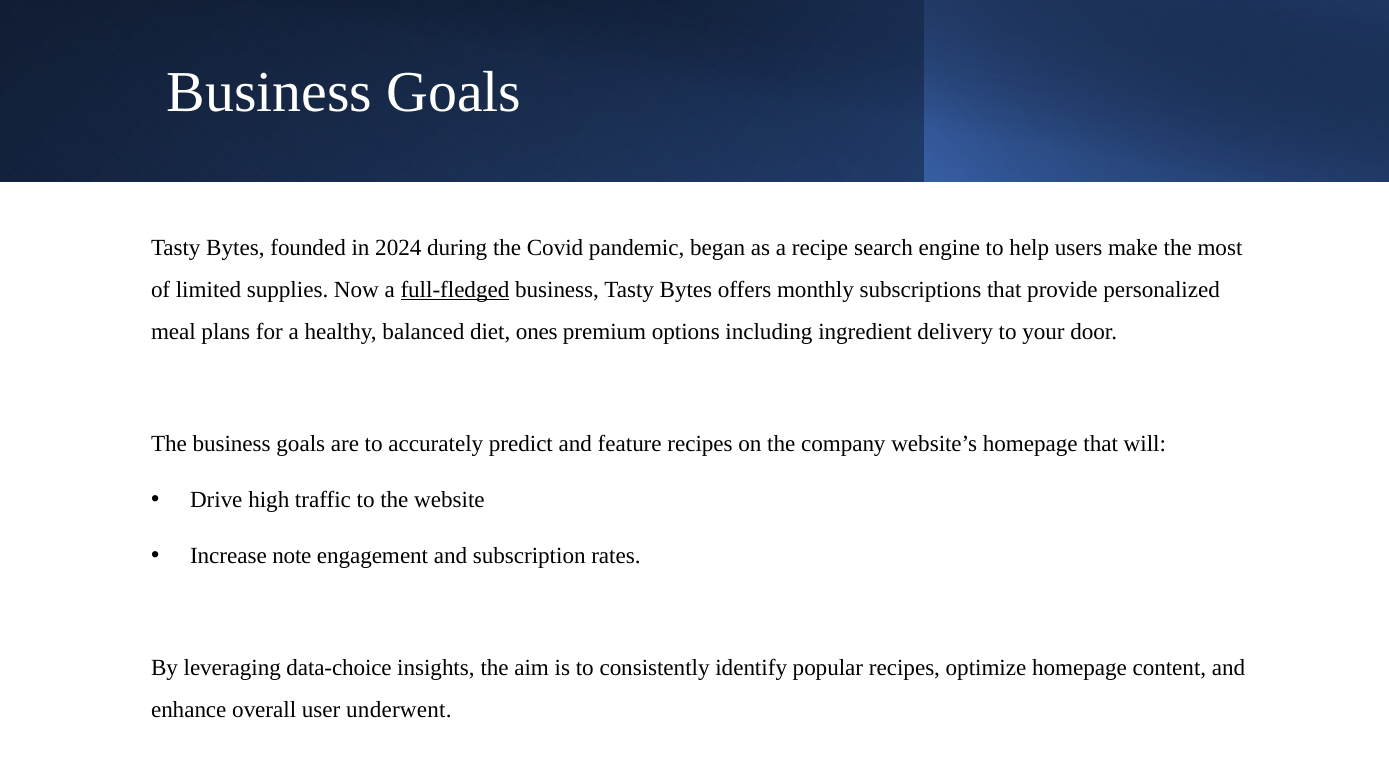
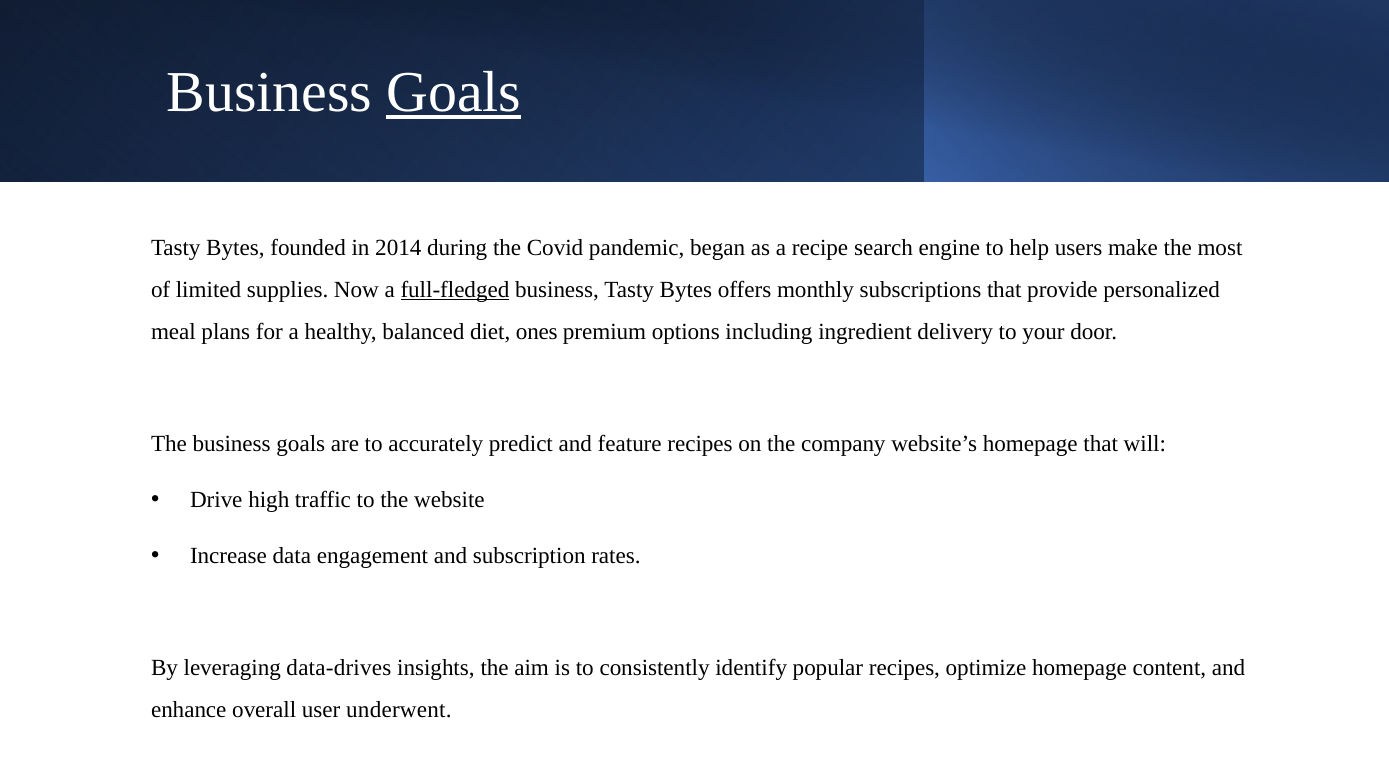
Goals at (454, 92) underline: none -> present
2024: 2024 -> 2014
note: note -> data
data-choice: data-choice -> data-drives
